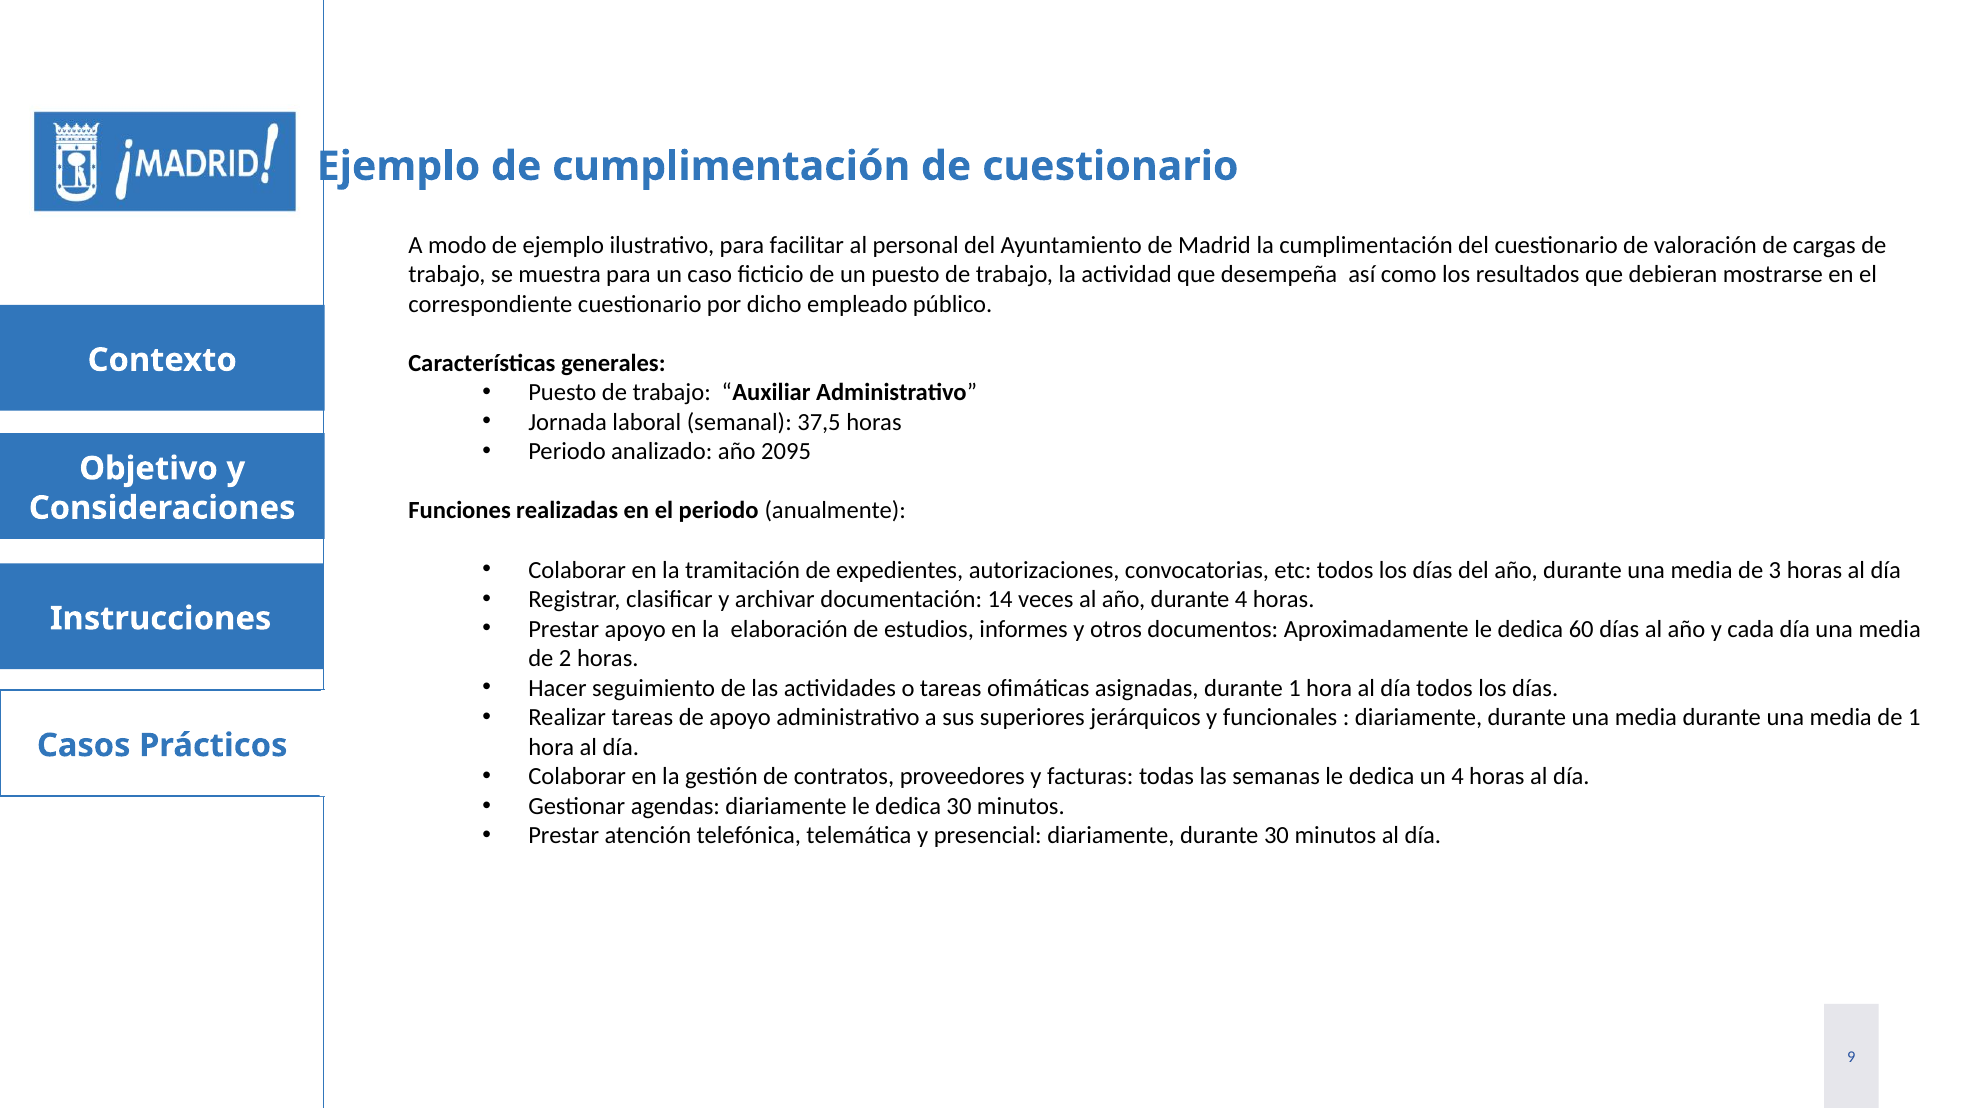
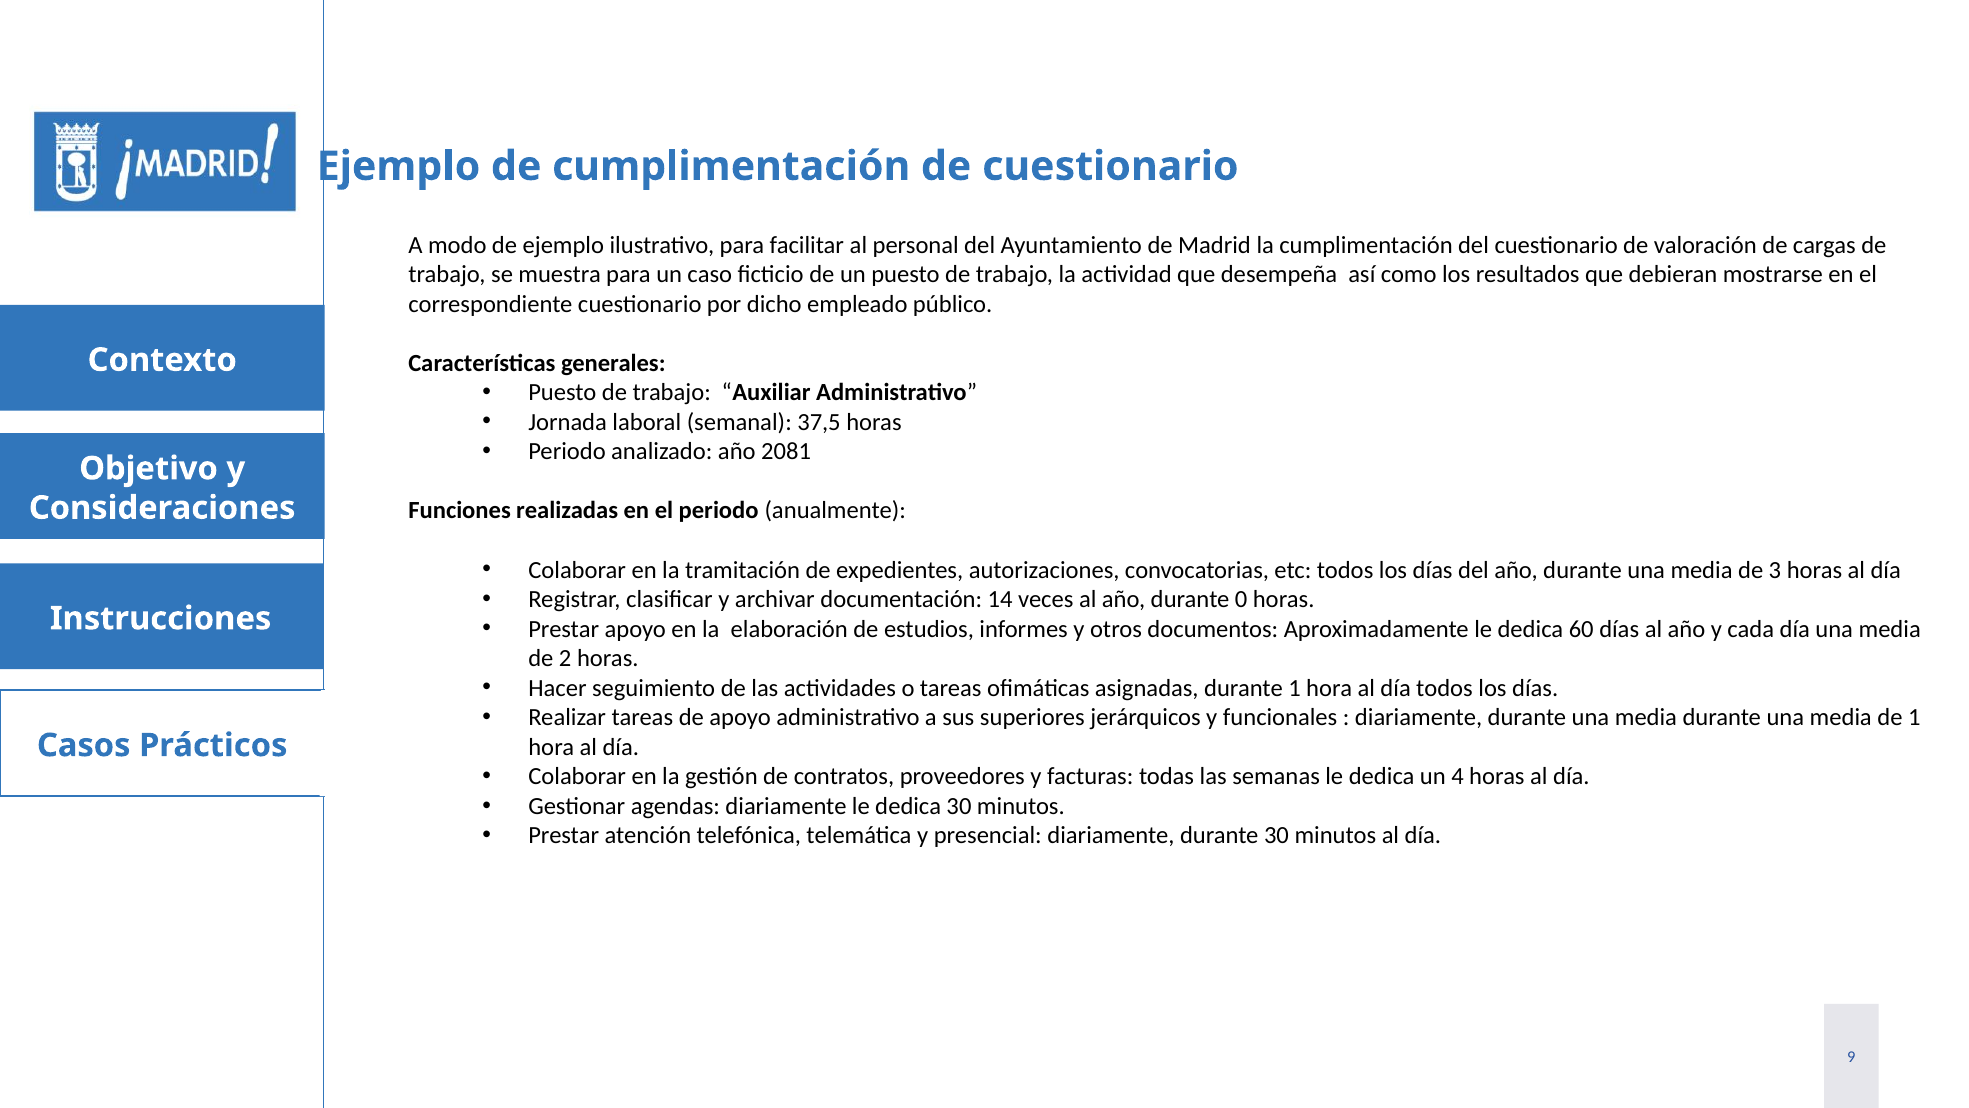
2095: 2095 -> 2081
durante 4: 4 -> 0
